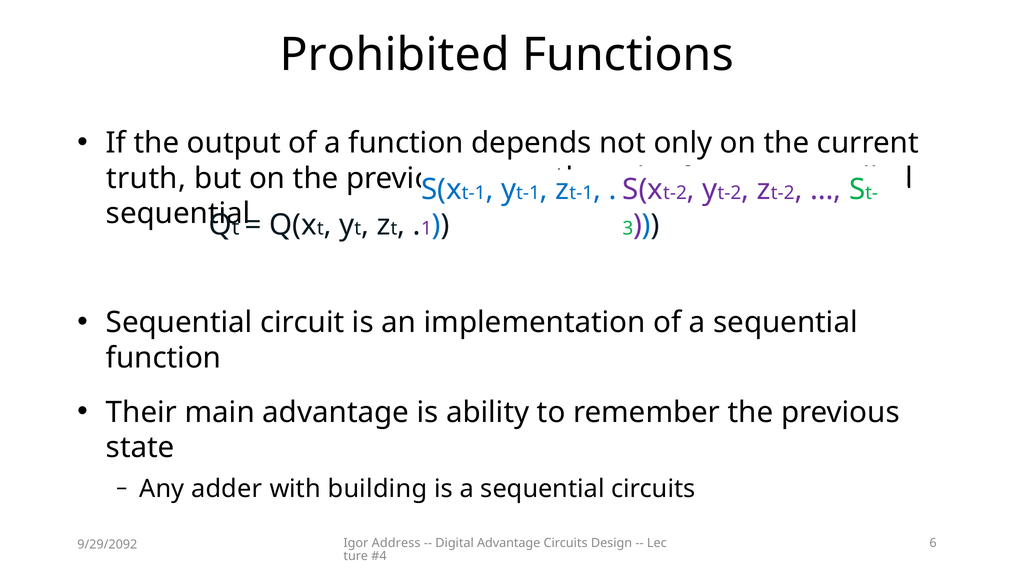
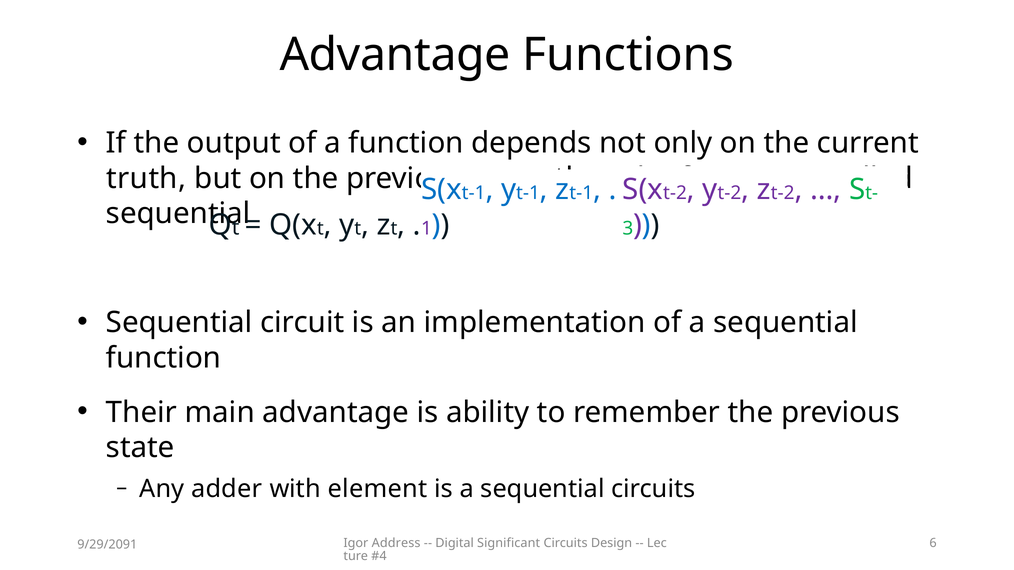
Prohibited at (395, 55): Prohibited -> Advantage
building: building -> element
Digital Advantage: Advantage -> Significant
9/29/2092: 9/29/2092 -> 9/29/2091
